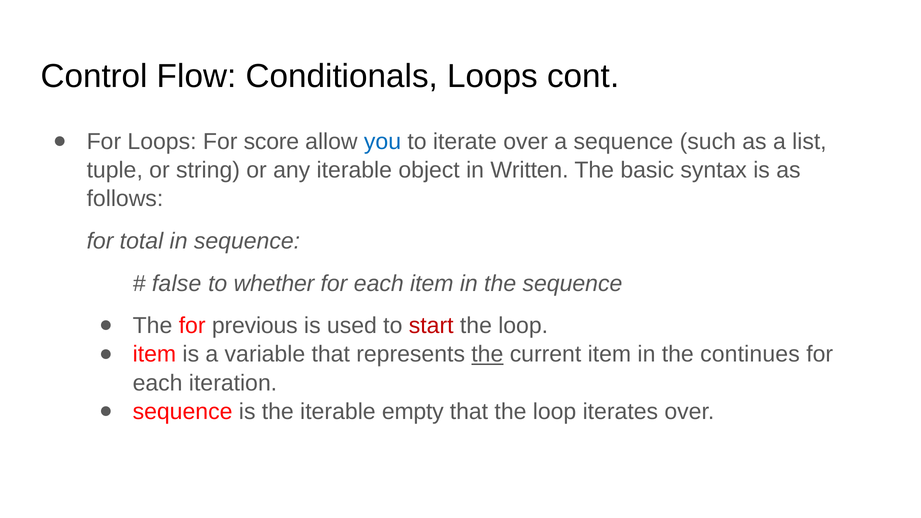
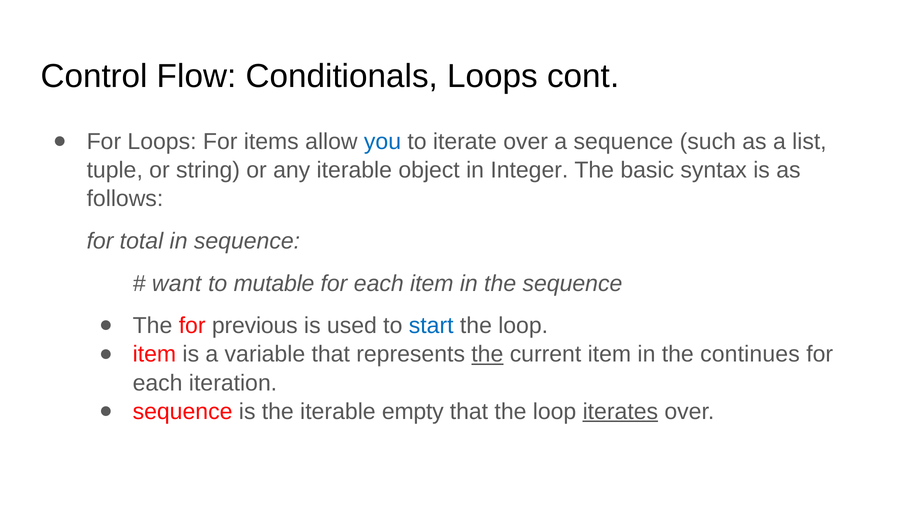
score: score -> items
Written: Written -> Integer
false: false -> want
whether: whether -> mutable
start colour: red -> blue
iterates underline: none -> present
